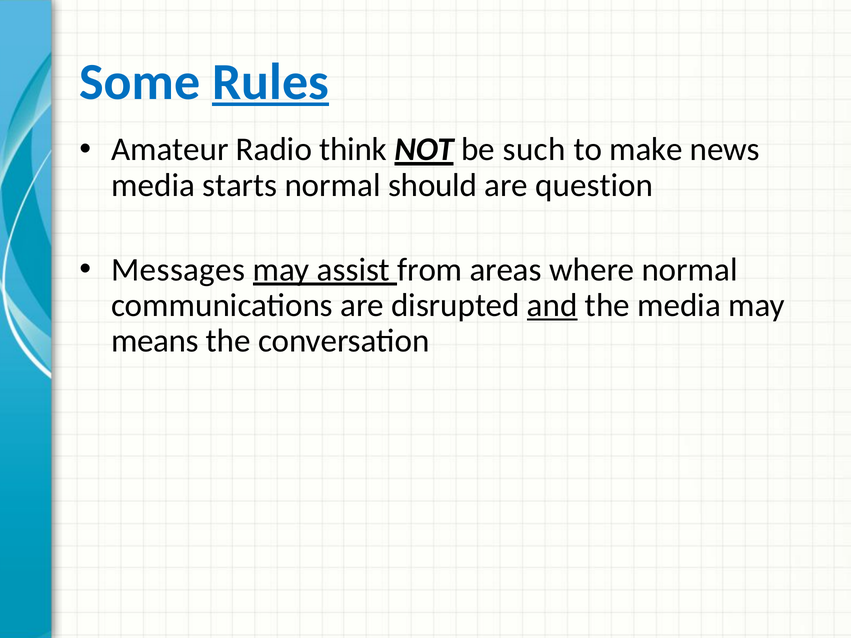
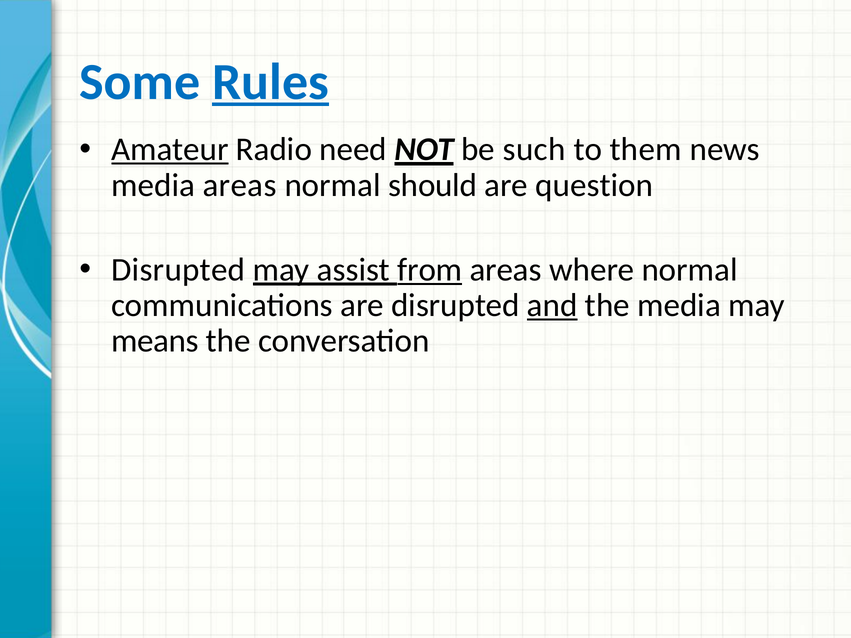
Amateur underline: none -> present
think: think -> need
make: make -> them
media starts: starts -> areas
Messages at (178, 270): Messages -> Disrupted
from underline: none -> present
